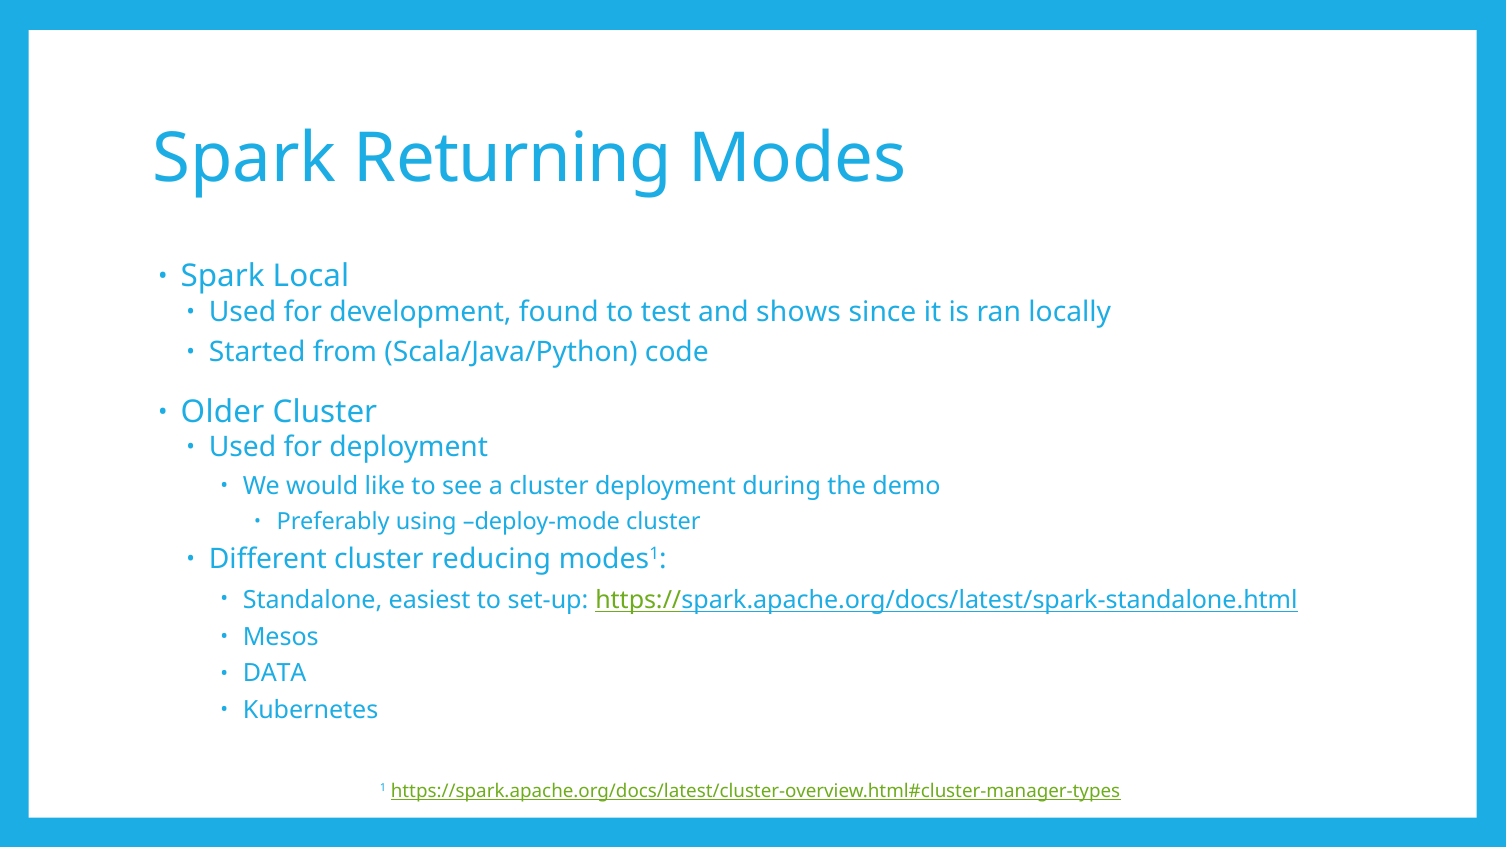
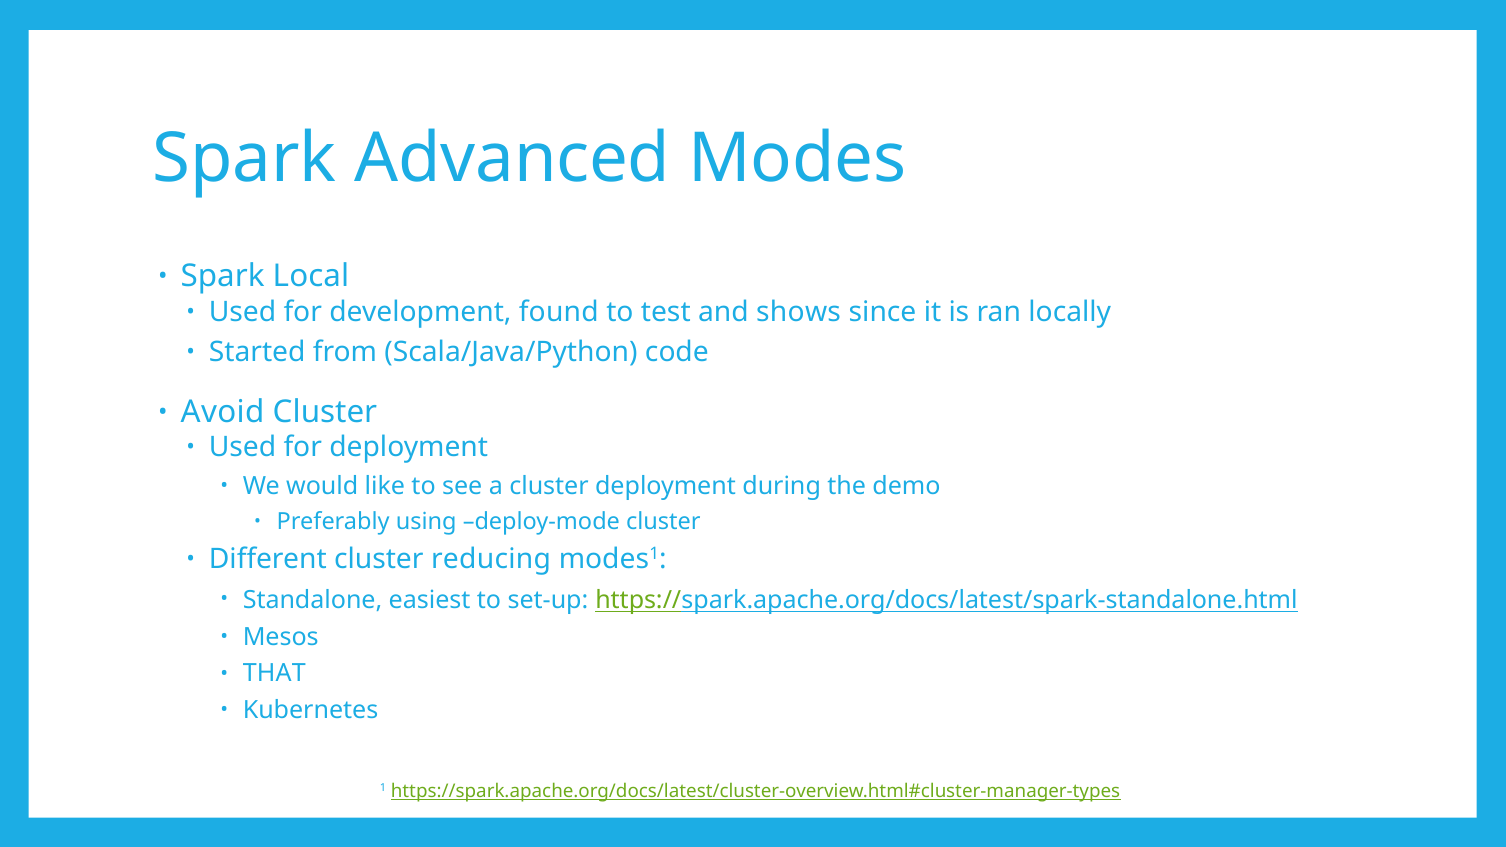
Returning: Returning -> Advanced
Older: Older -> Avoid
DATA: DATA -> THAT
